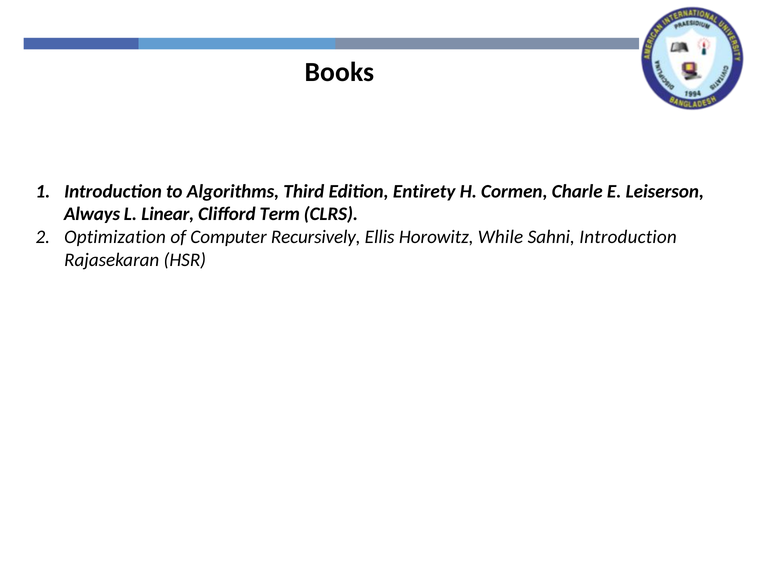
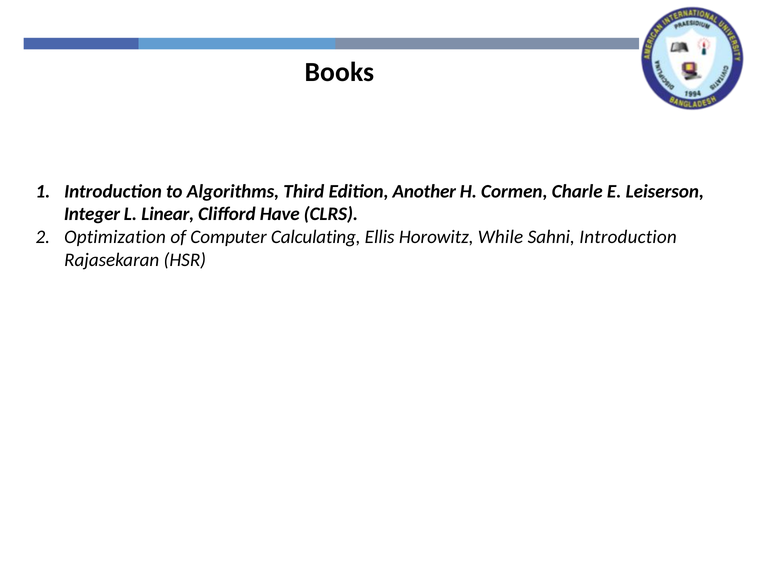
Entirety: Entirety -> Another
Always: Always -> Integer
Term: Term -> Have
Recursively: Recursively -> Calculating
